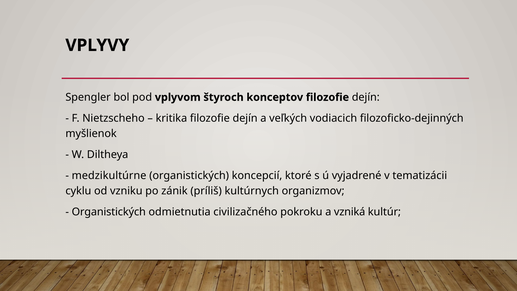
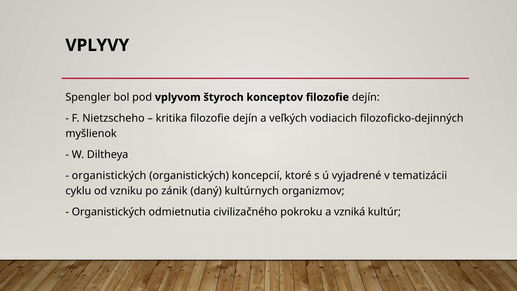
medzikultúrne at (109, 175): medzikultúrne -> organistických
príliš: príliš -> daný
